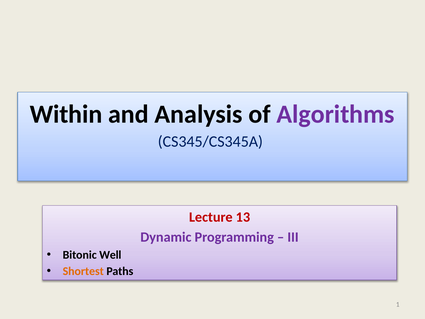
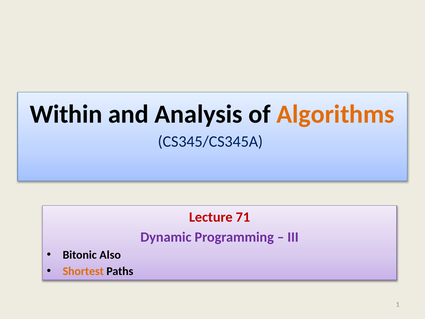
Algorithms colour: purple -> orange
13: 13 -> 71
Well: Well -> Also
